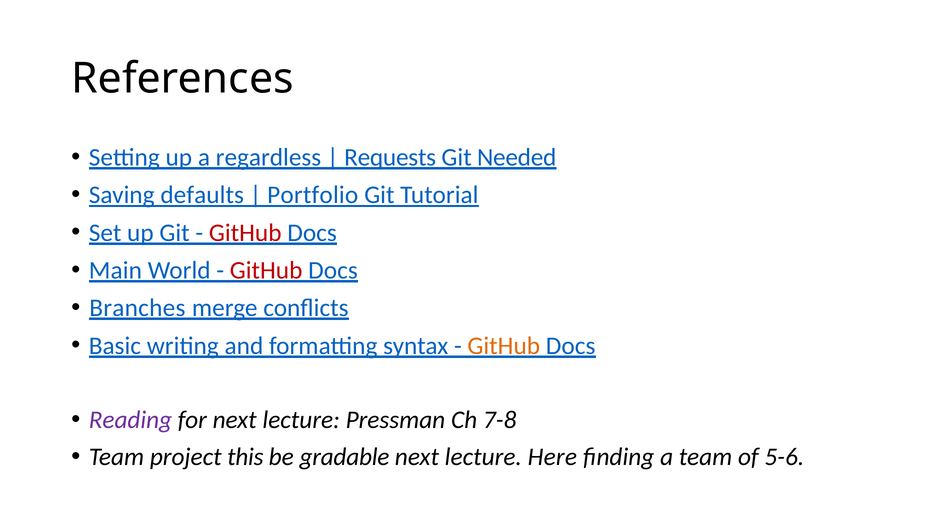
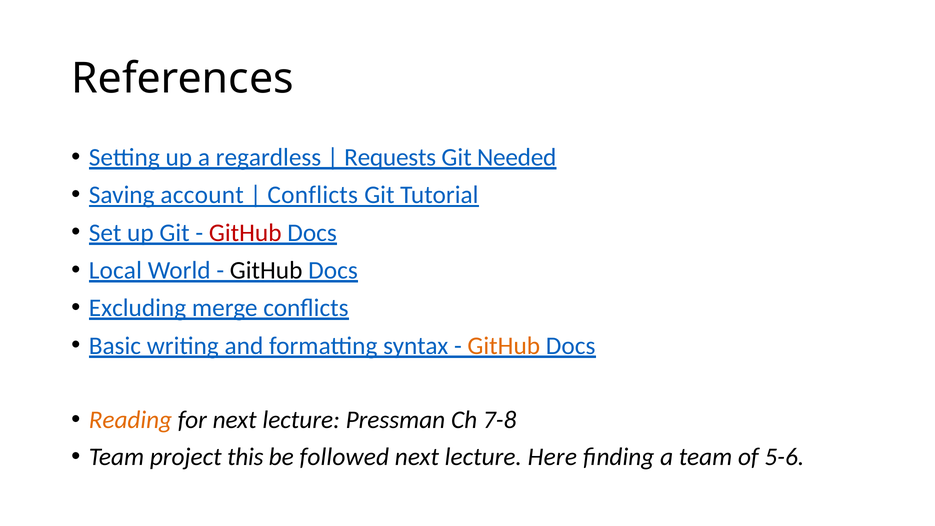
defaults: defaults -> account
Portfolio at (313, 195): Portfolio -> Conflicts
Main: Main -> Local
GitHub at (266, 270) colour: red -> black
Branches: Branches -> Excluding
Reading colour: purple -> orange
gradable: gradable -> followed
